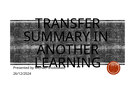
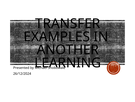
SUMMARY: SUMMARY -> EXAMPLES
